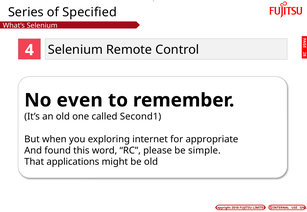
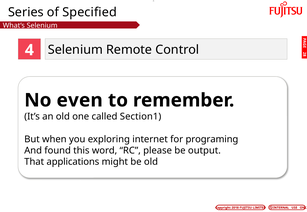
Second1: Second1 -> Section1
appropriate: appropriate -> programing
simple: simple -> output
